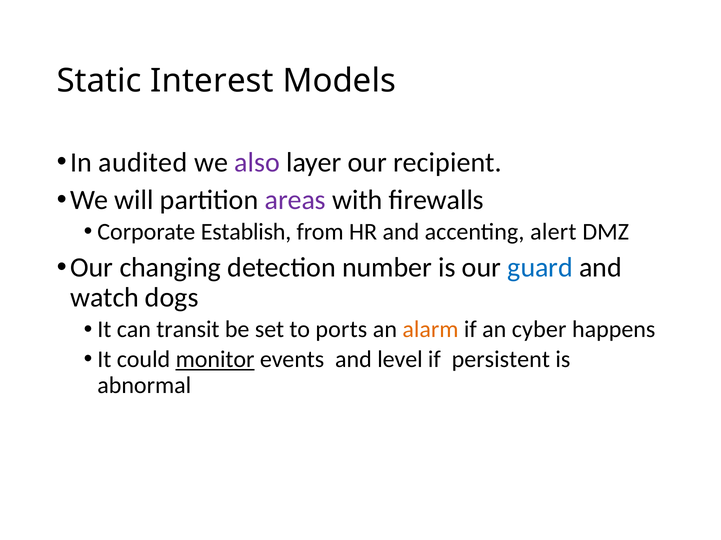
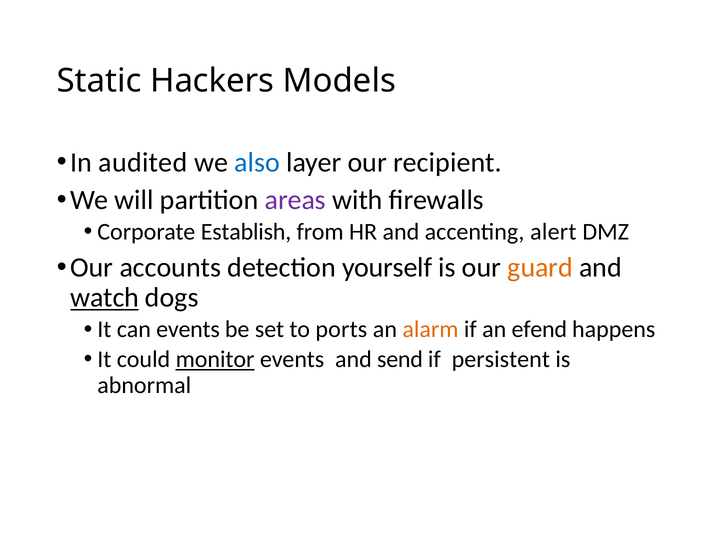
Interest: Interest -> Hackers
also colour: purple -> blue
changing: changing -> accounts
number: number -> yourself
guard colour: blue -> orange
watch underline: none -> present
can transit: transit -> events
cyber: cyber -> efend
level: level -> send
